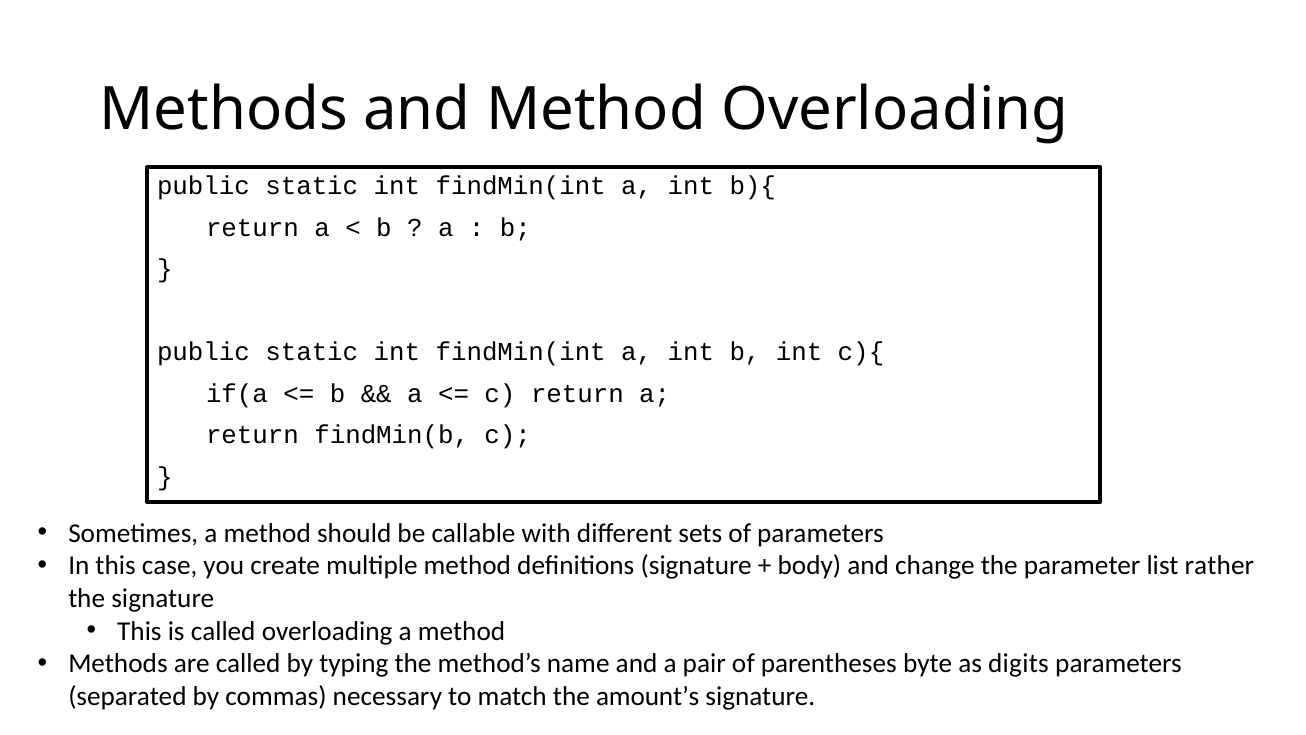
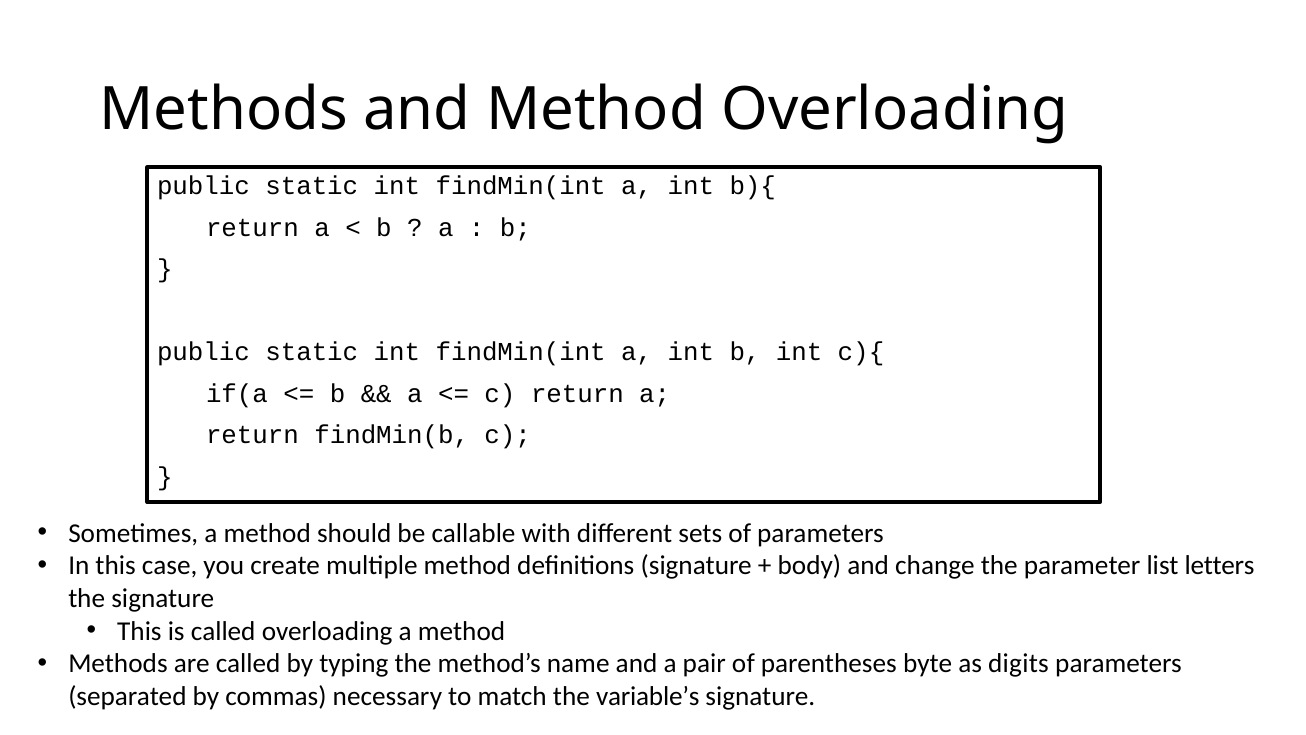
rather: rather -> letters
amount’s: amount’s -> variable’s
